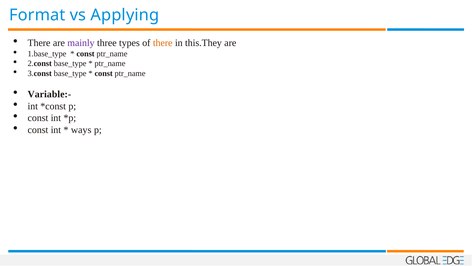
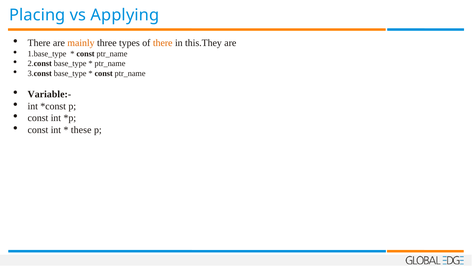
Format: Format -> Placing
mainly colour: purple -> orange
ways: ways -> these
